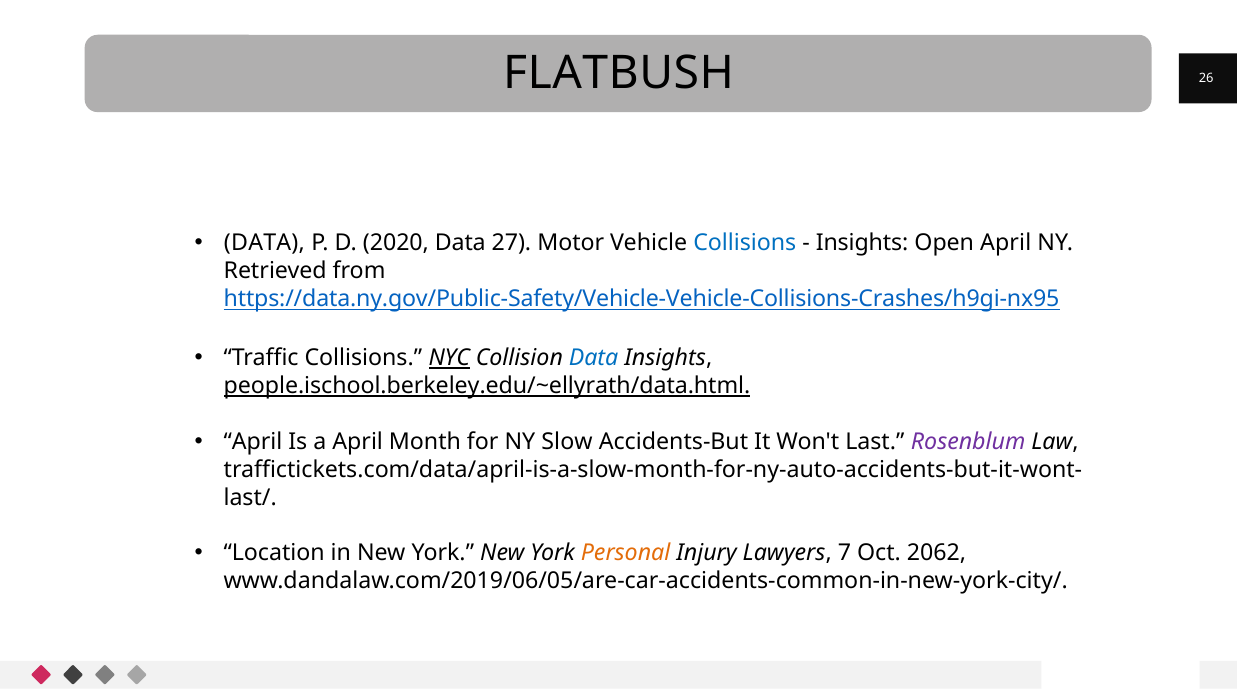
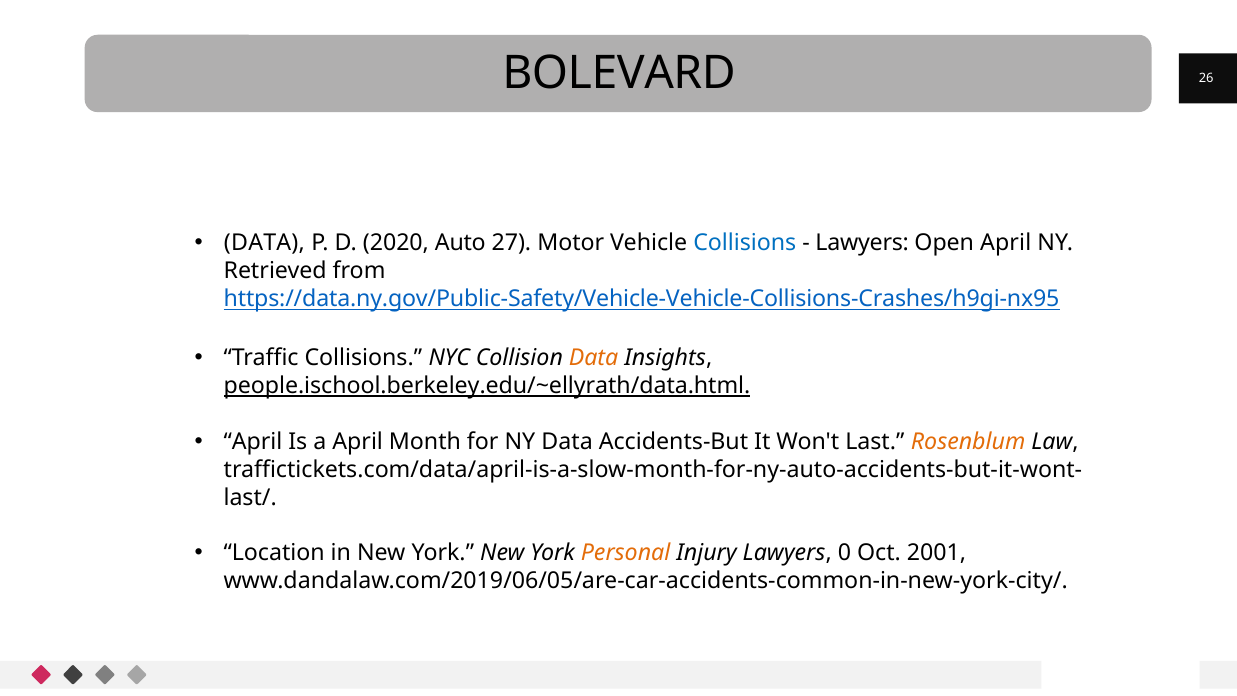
FLATBUSH: FLATBUSH -> BOLEVARD
2020 Data: Data -> Auto
Insights at (862, 243): Insights -> Lawyers
NYC underline: present -> none
Data at (594, 358) colour: blue -> orange
NY Slow: Slow -> Data
Rosenblum colour: purple -> orange
7: 7 -> 0
2062: 2062 -> 2001
